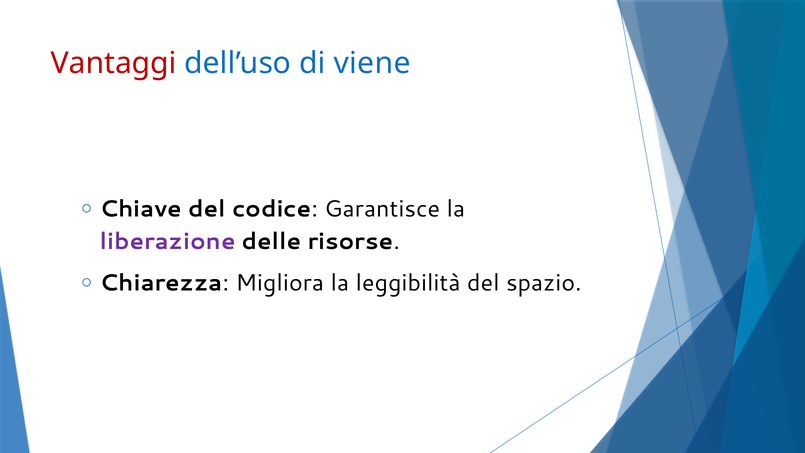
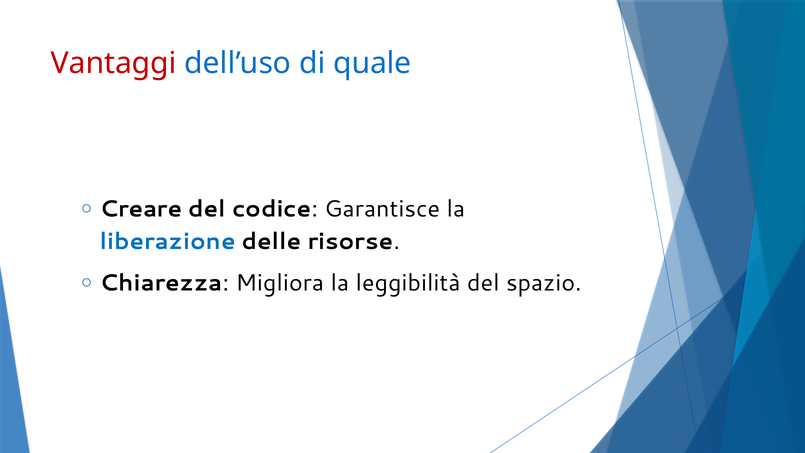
viene: viene -> quale
Chiave: Chiave -> Creare
liberazione colour: purple -> blue
